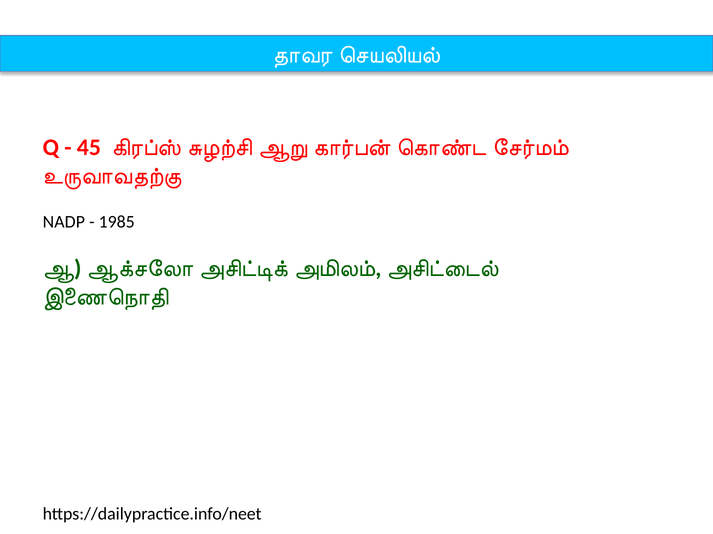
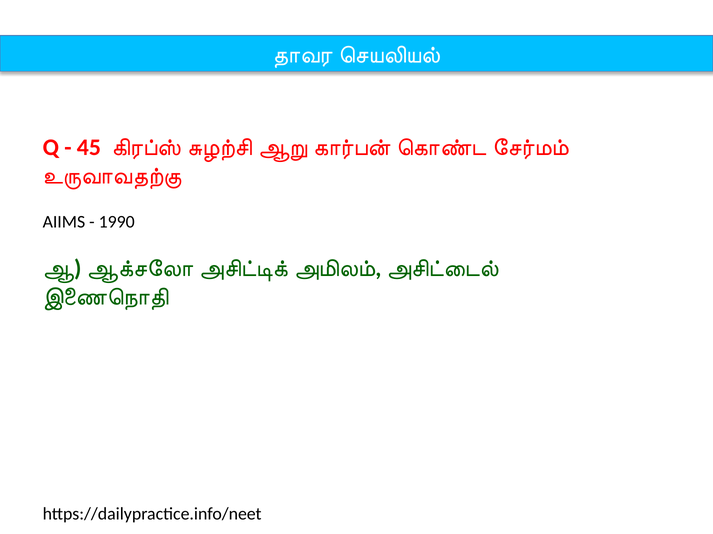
NADP: NADP -> AIIMS
1985: 1985 -> 1990
